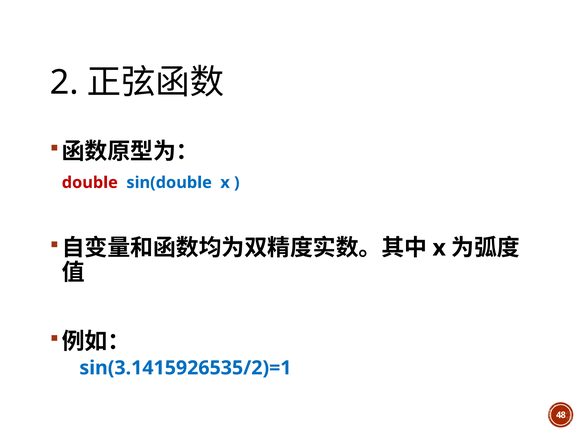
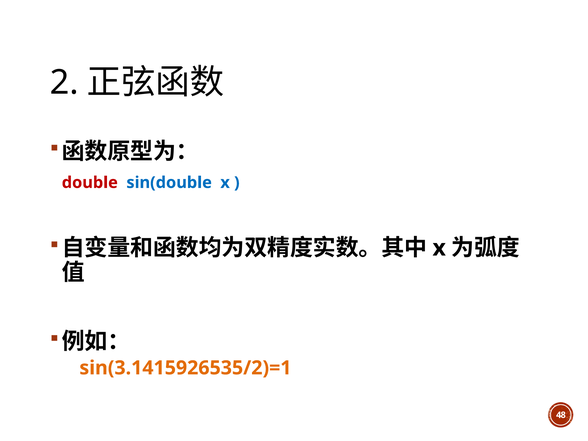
sin(3.1415926535/2)=1 colour: blue -> orange
